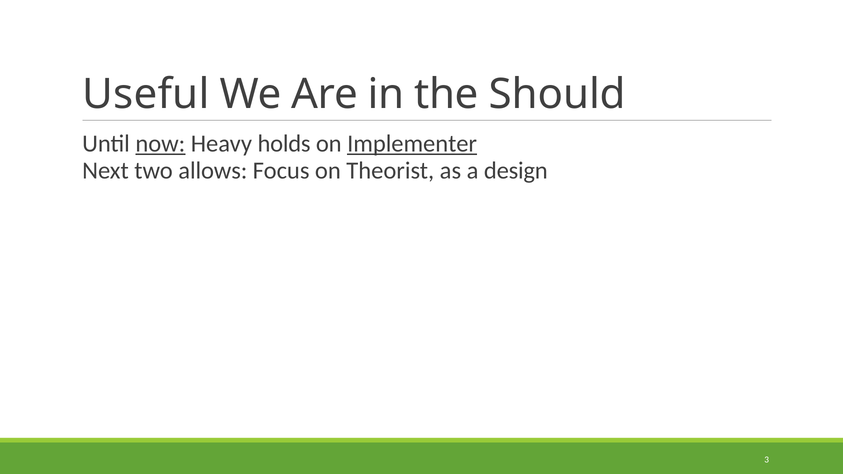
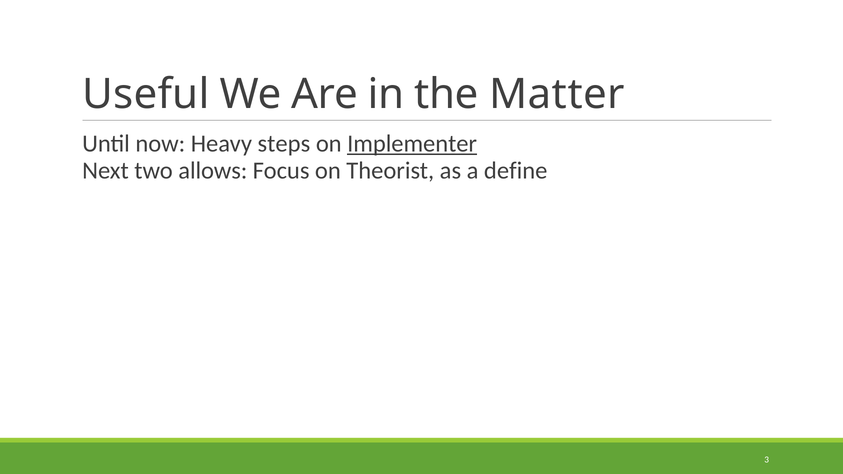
Should: Should -> Matter
now underline: present -> none
holds: holds -> steps
design: design -> define
